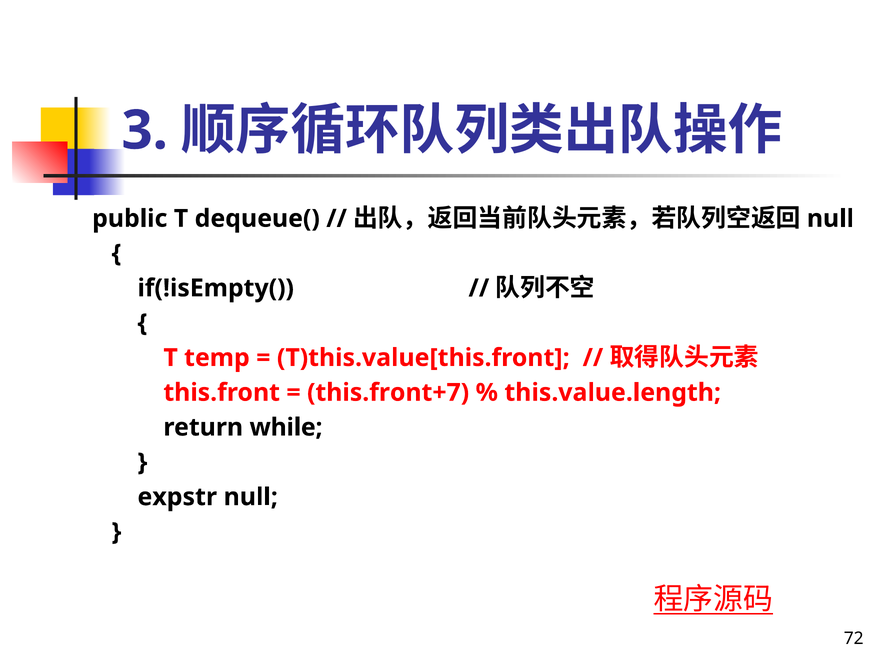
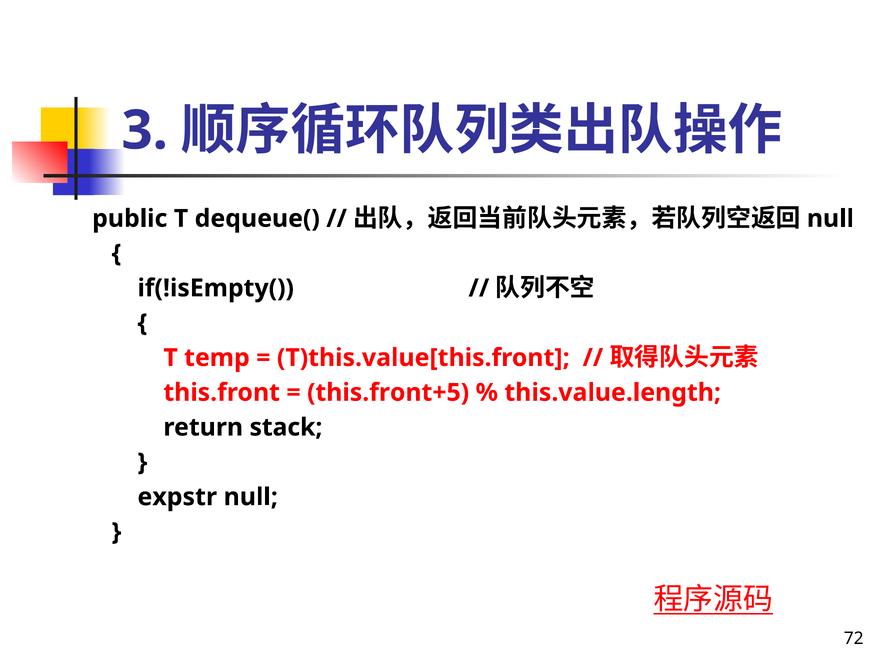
this.front+7: this.front+7 -> this.front+5
while: while -> stack
